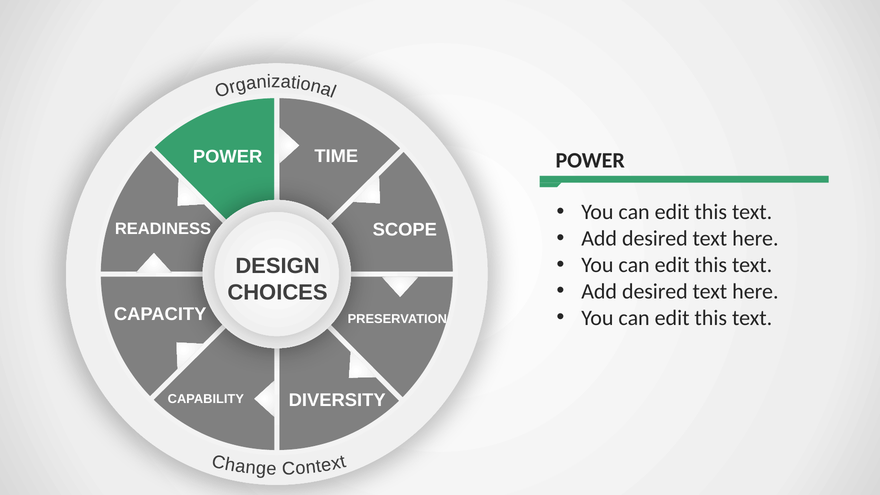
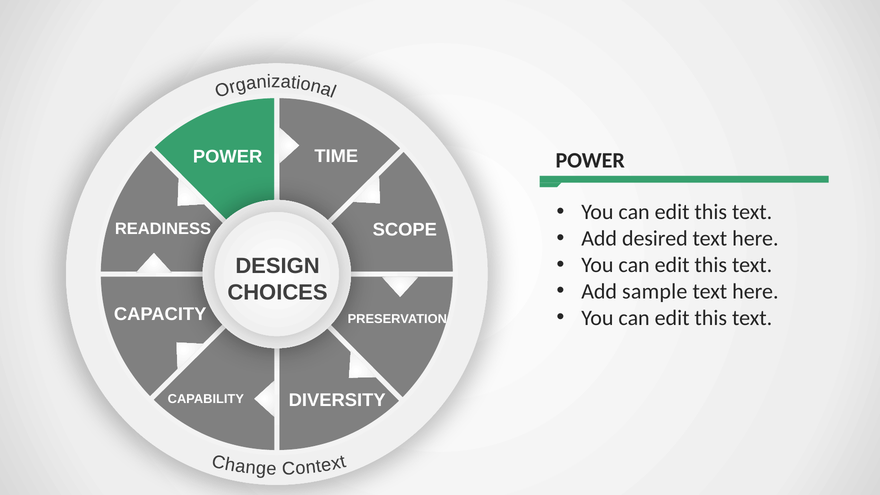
desired at (655, 291): desired -> sample
